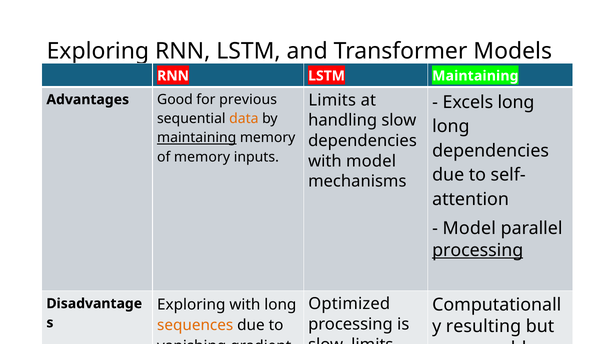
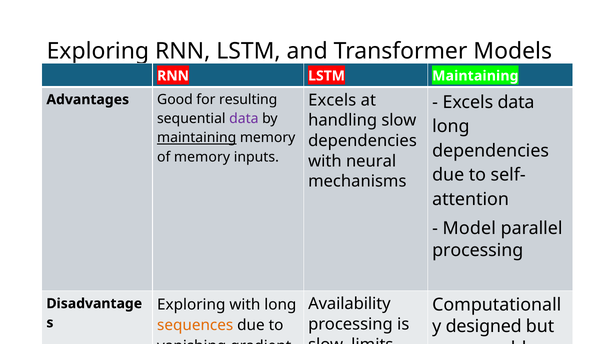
Limits at (332, 100): Limits -> Excels
for previous: previous -> resulting
Excels long: long -> data
data at (244, 119) colour: orange -> purple
with model: model -> neural
processing at (478, 250) underline: present -> none
Optimized: Optimized -> Availability
resulting at (484, 327): resulting -> designed
